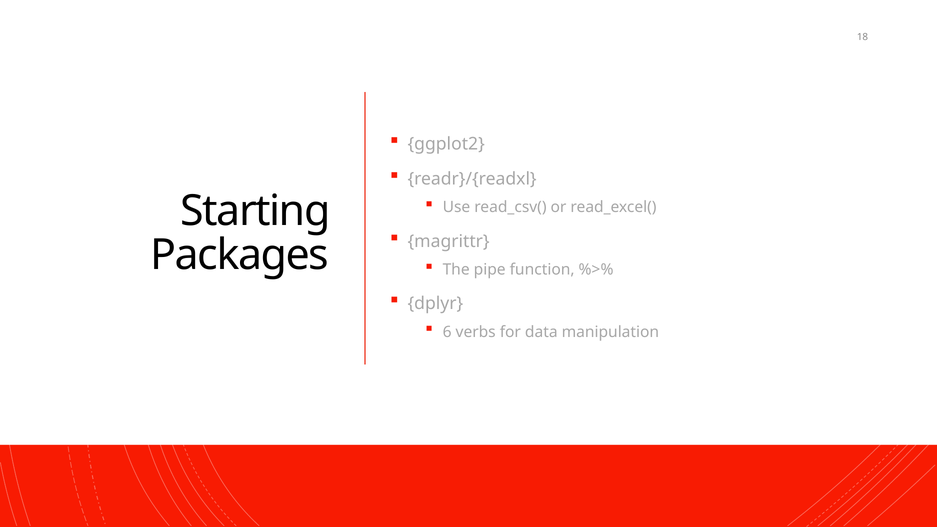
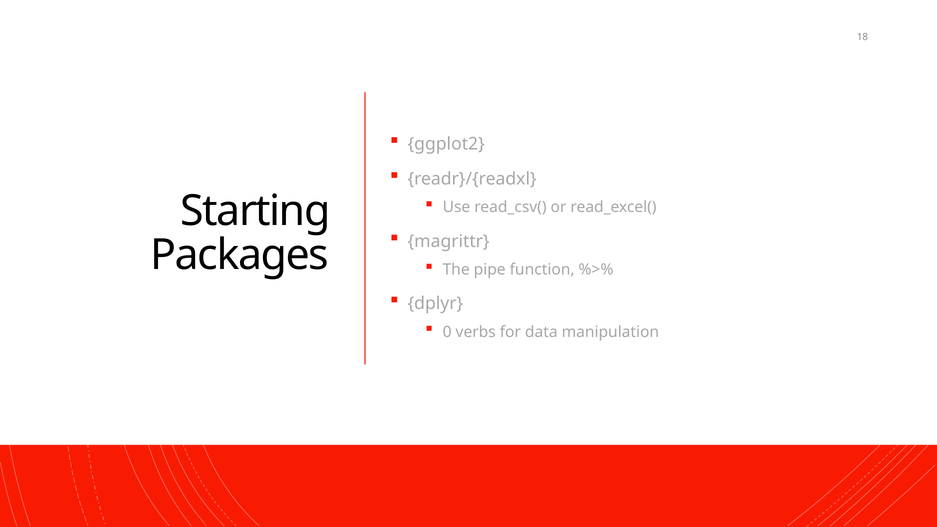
6: 6 -> 0
